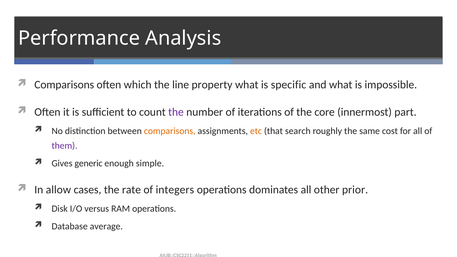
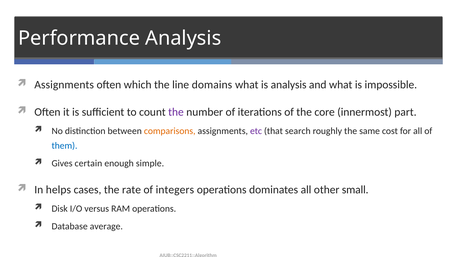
Comparisons at (64, 85): Comparisons -> Assignments
property: property -> domains
is specific: specific -> analysis
etc colour: orange -> purple
them colour: purple -> blue
generic: generic -> certain
allow: allow -> helps
prior: prior -> small
